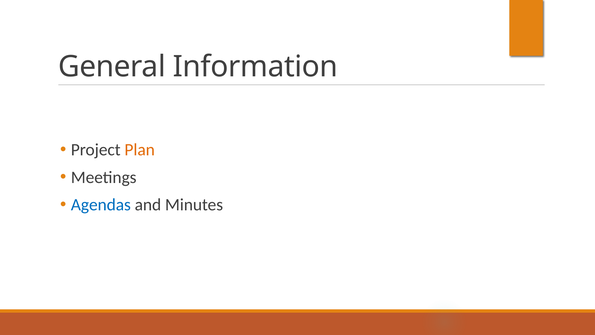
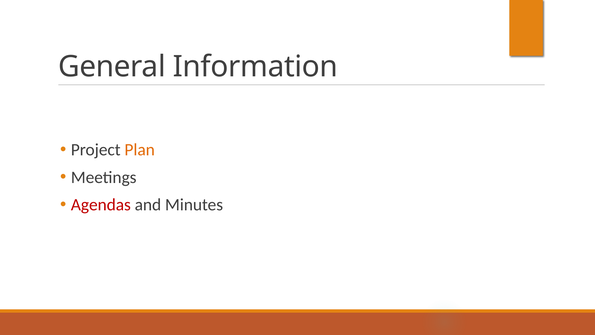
Agendas colour: blue -> red
